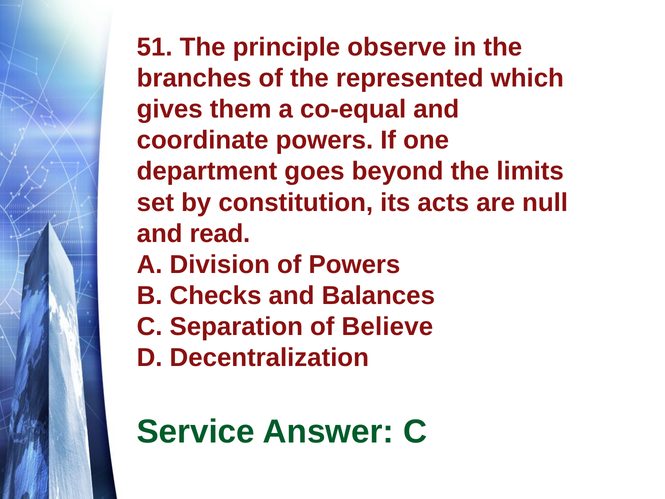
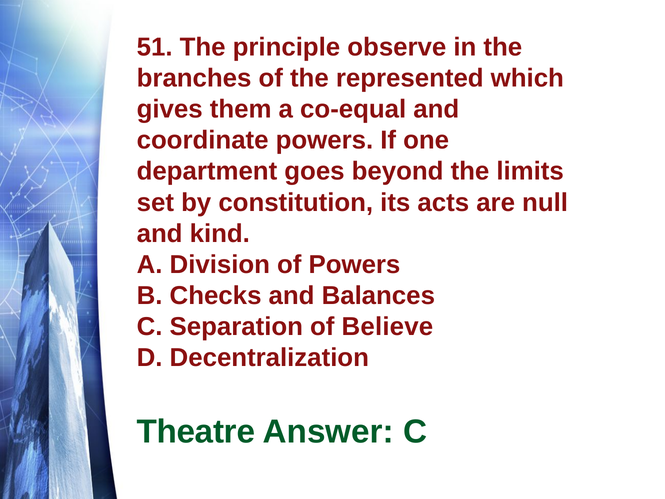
read: read -> kind
Service: Service -> Theatre
